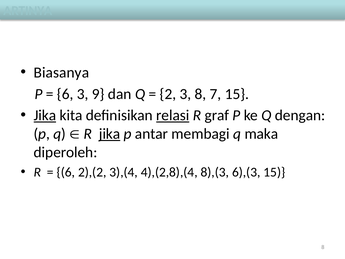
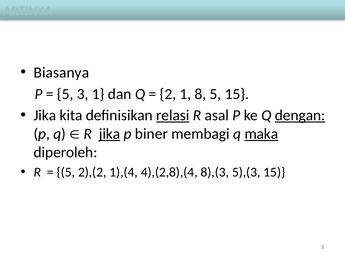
6 at (65, 94): 6 -> 5
3 9: 9 -> 1
2 3: 3 -> 1
8 7: 7 -> 5
Jika at (45, 115) underline: present -> none
graf: graf -> asal
dengan underline: none -> present
antar: antar -> biner
maka underline: none -> present
6 at (66, 172): 6 -> 5
3),(4: 3),(4 -> 1),(4
6),(3: 6),(3 -> 5),(3
